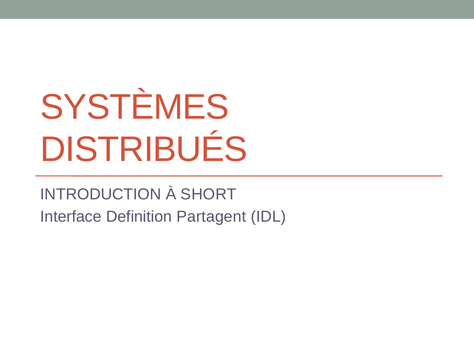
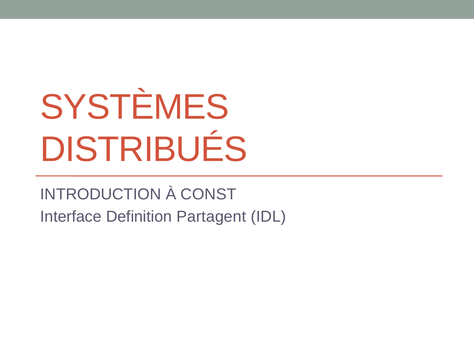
SHORT: SHORT -> CONST
